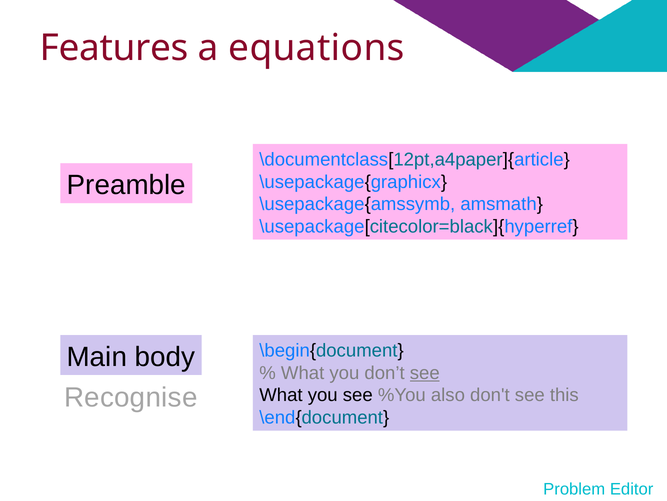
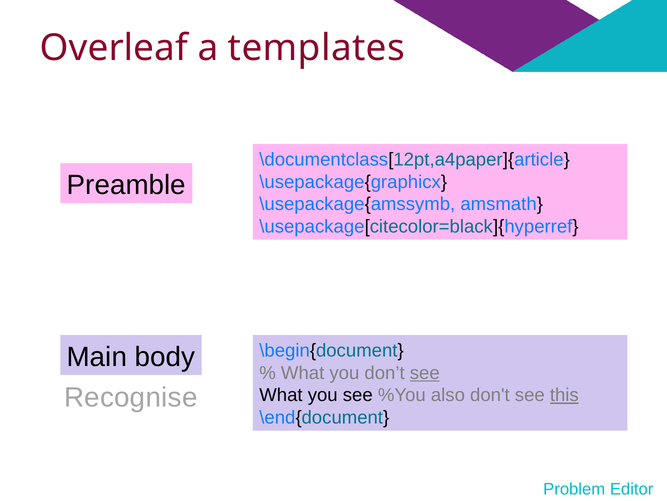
Features: Features -> Overleaf
equations: equations -> templates
this underline: none -> present
